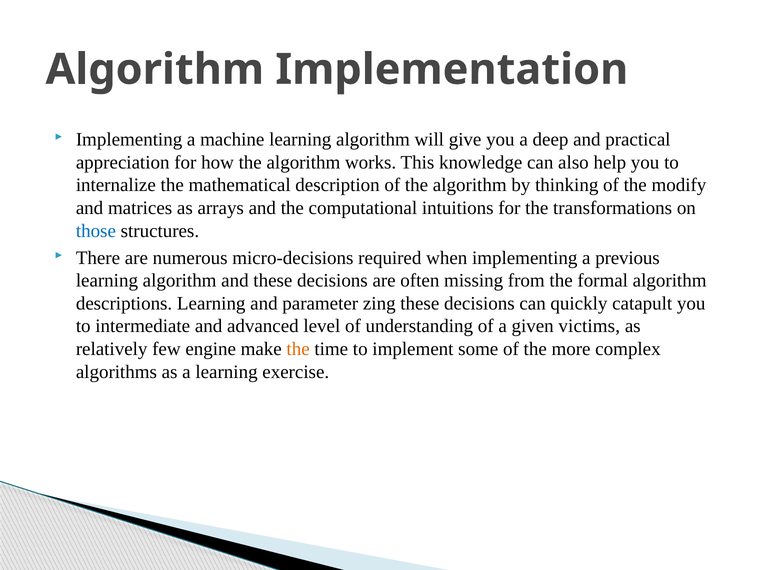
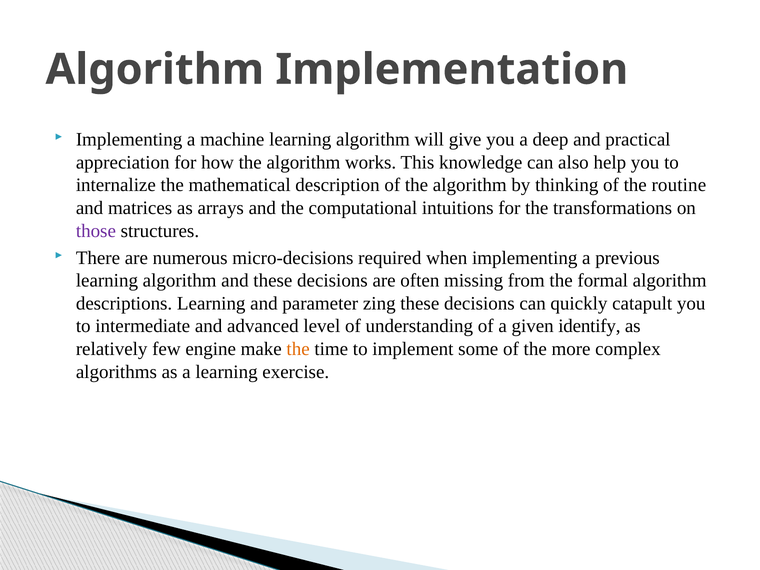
modify: modify -> routine
those colour: blue -> purple
victims: victims -> identify
